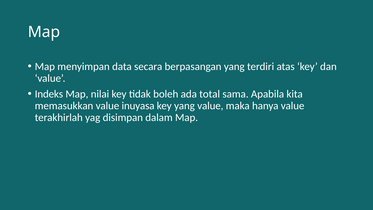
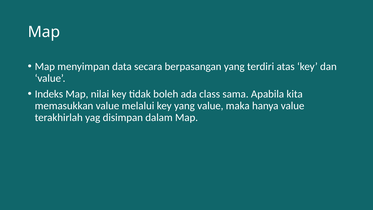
total: total -> class
inuyasa: inuyasa -> melalui
